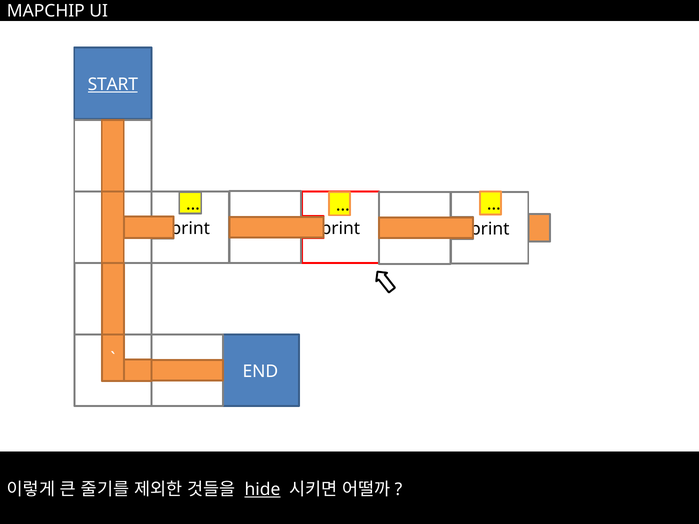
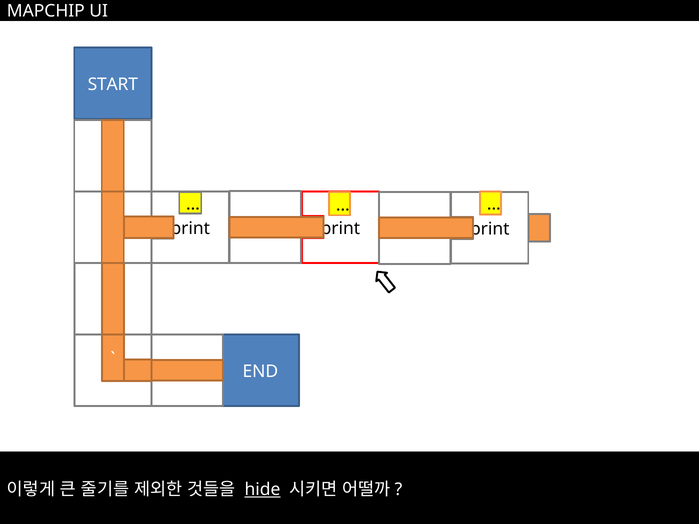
START underline: present -> none
